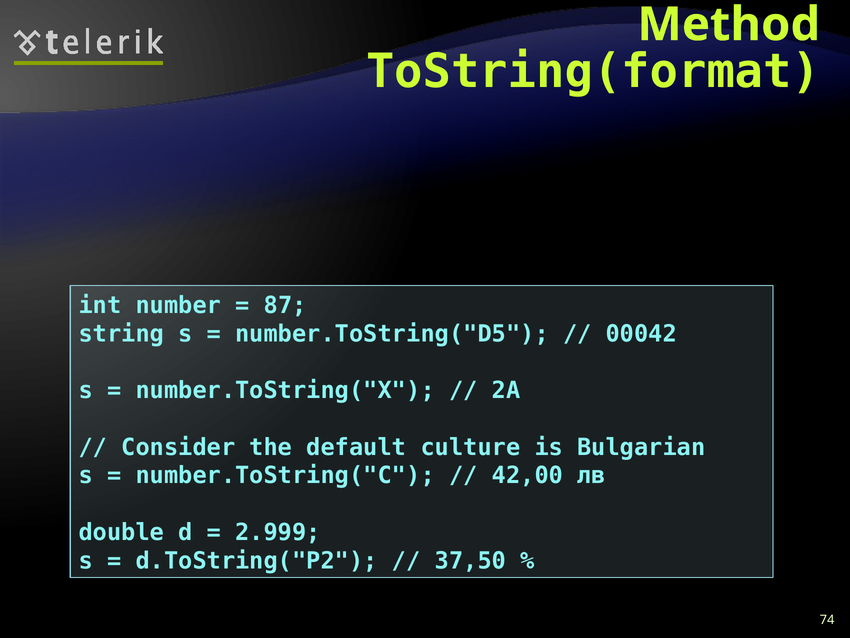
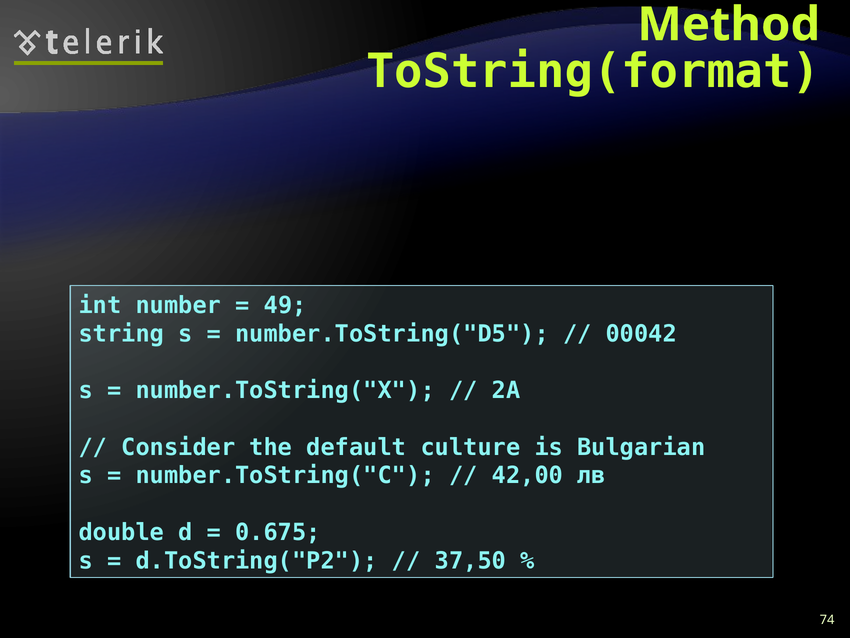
87: 87 -> 49
2.999: 2.999 -> 0.675
